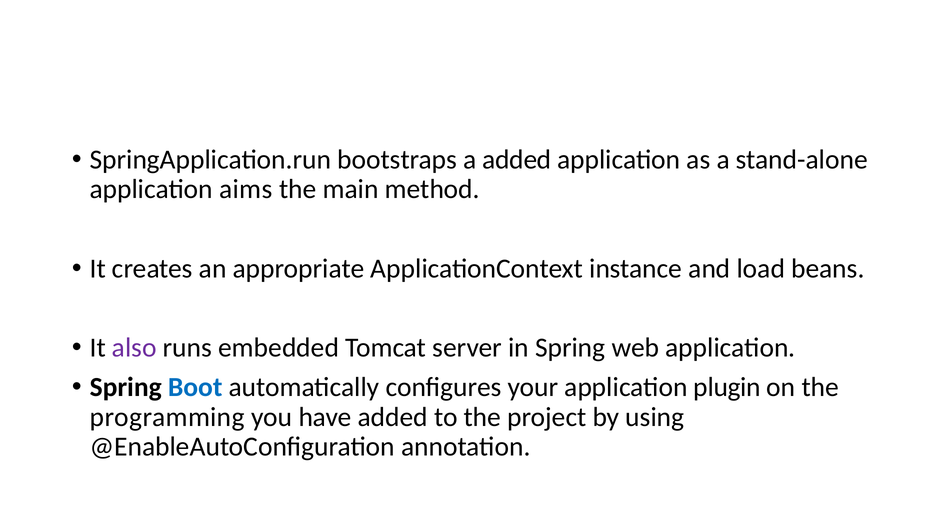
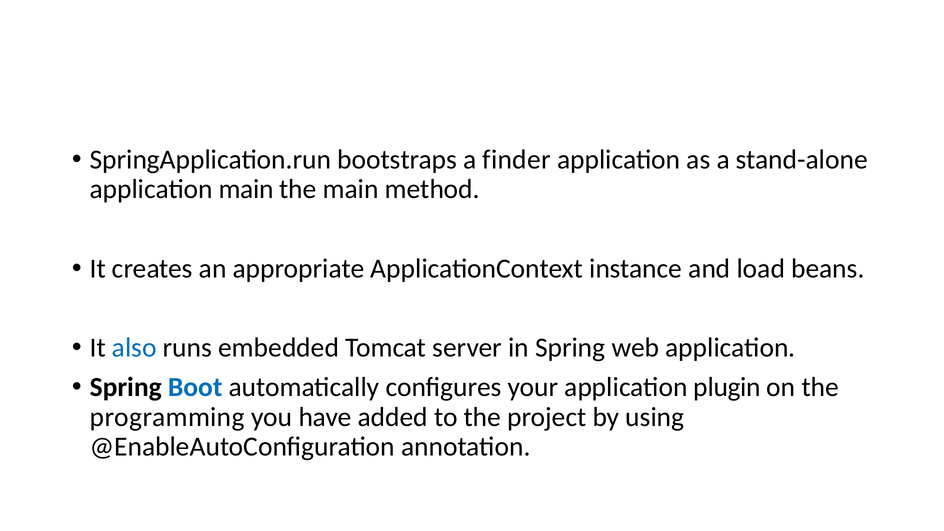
a added: added -> finder
application aims: aims -> main
also colour: purple -> blue
